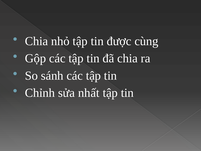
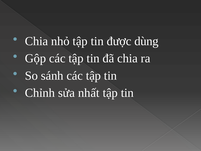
cùng: cùng -> dùng
